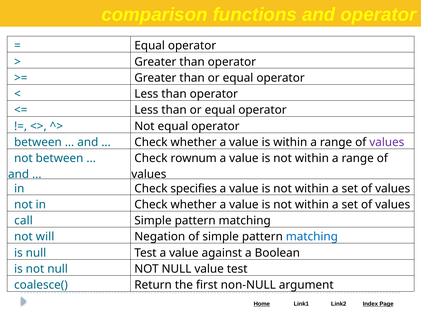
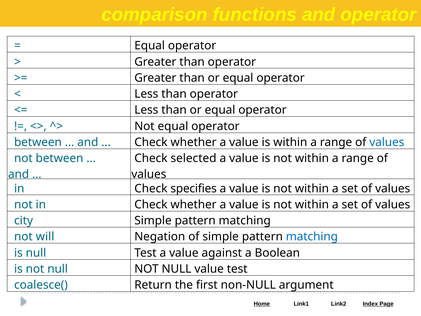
values at (387, 142) colour: purple -> blue
rownum: rownum -> selected
call: call -> city
